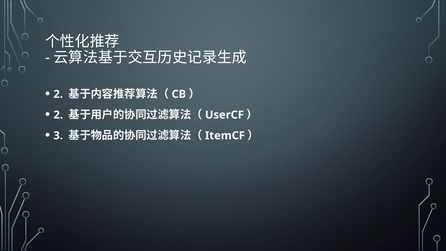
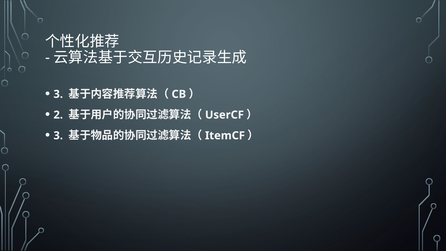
2 at (58, 94): 2 -> 3
